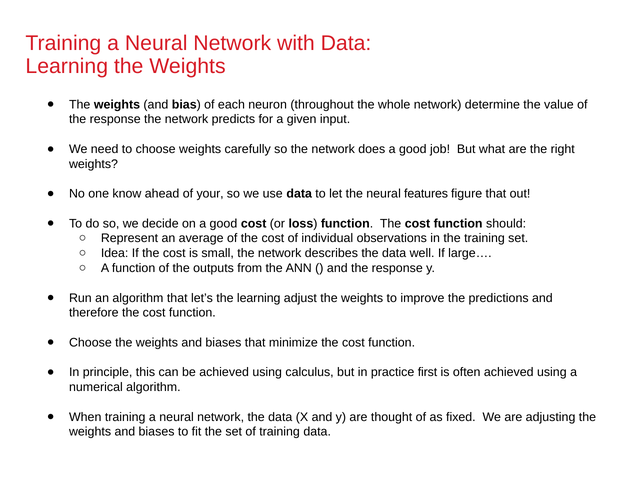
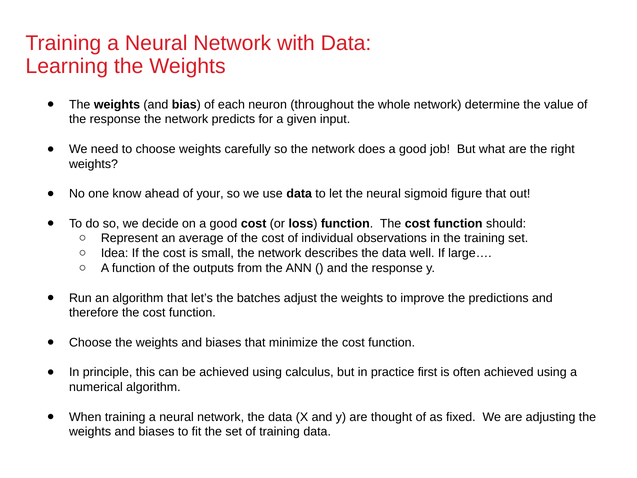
features: features -> sigmoid
the learning: learning -> batches
